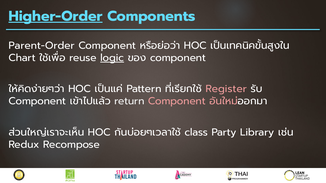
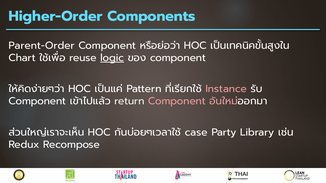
Higher-Order underline: present -> none
Register: Register -> Instance
class: class -> case
